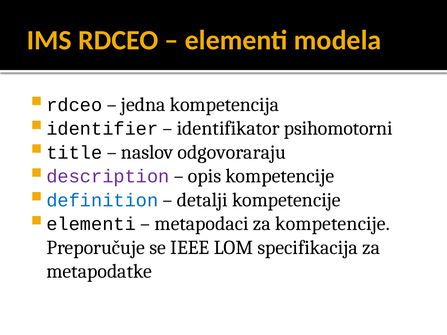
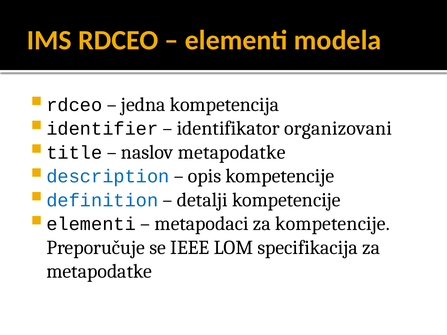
psihomotorni: psihomotorni -> organizovani
naslov odgovoraraju: odgovoraraju -> metapodatke
description colour: purple -> blue
